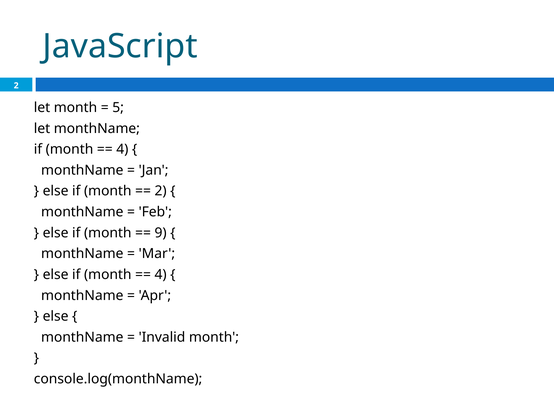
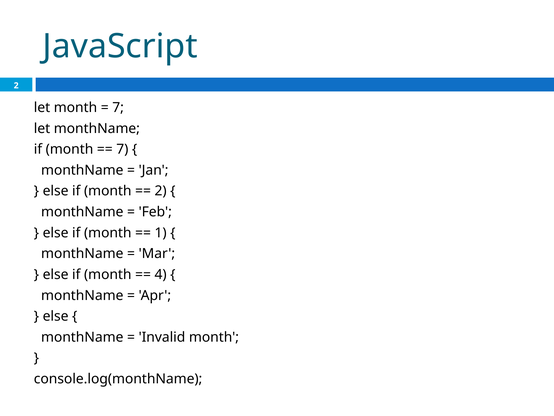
5 at (118, 107): 5 -> 7
4 at (122, 149): 4 -> 7
9: 9 -> 1
